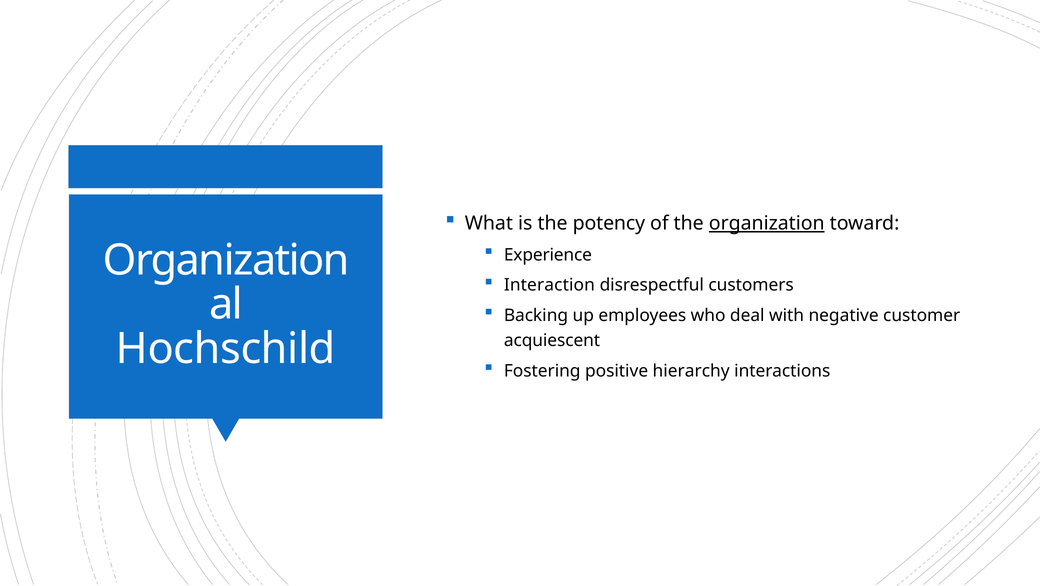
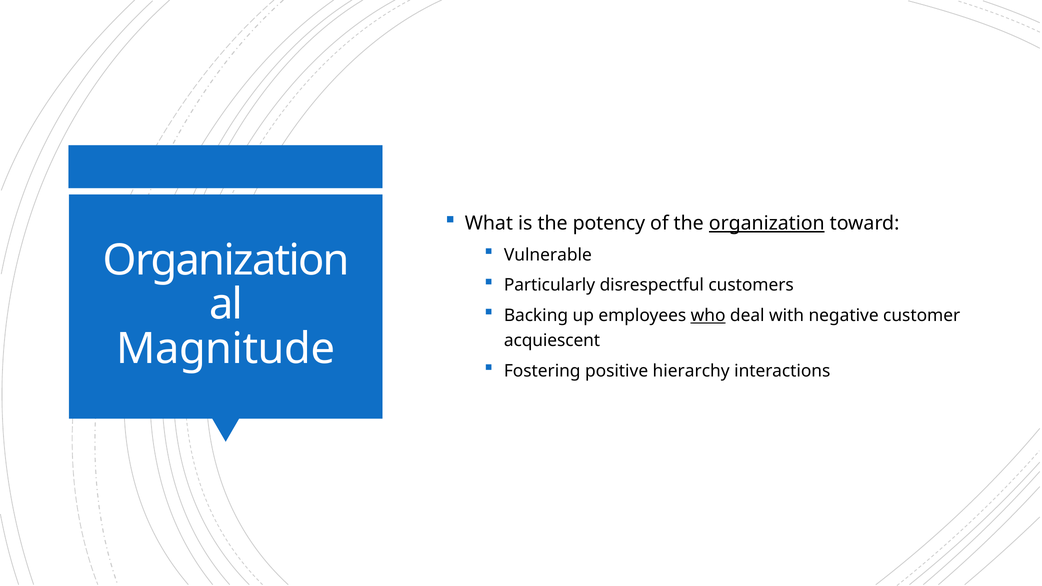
Experience: Experience -> Vulnerable
Interaction: Interaction -> Particularly
who underline: none -> present
Hochschild: Hochschild -> Magnitude
